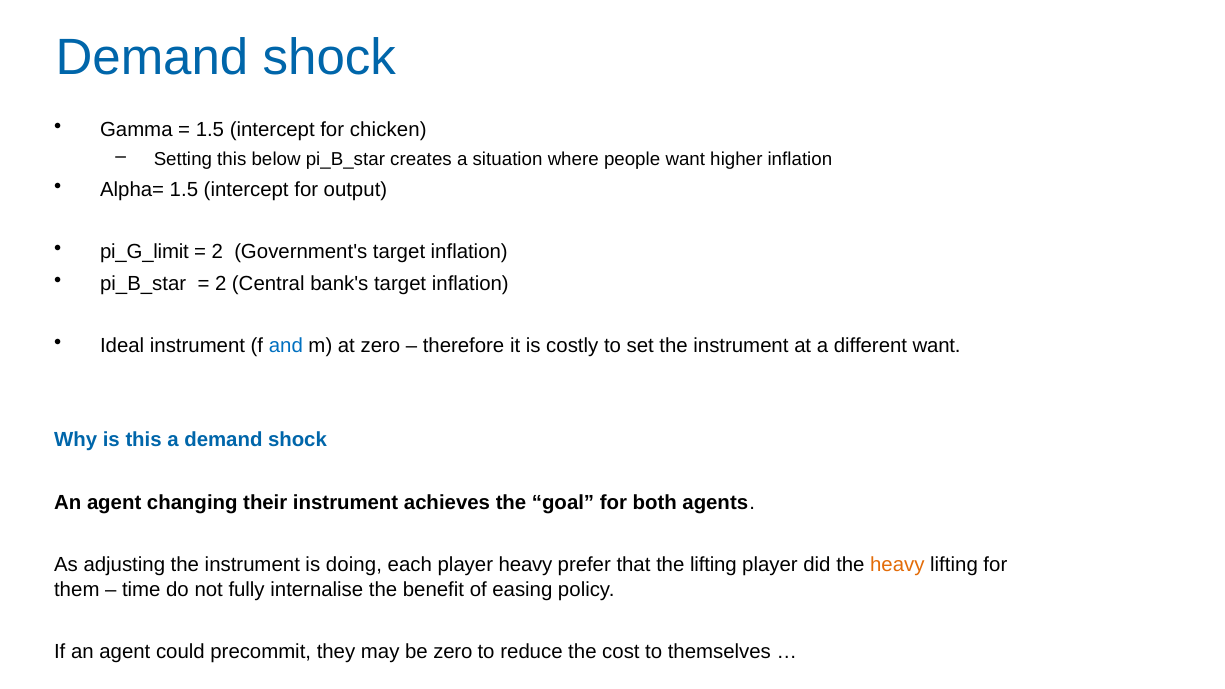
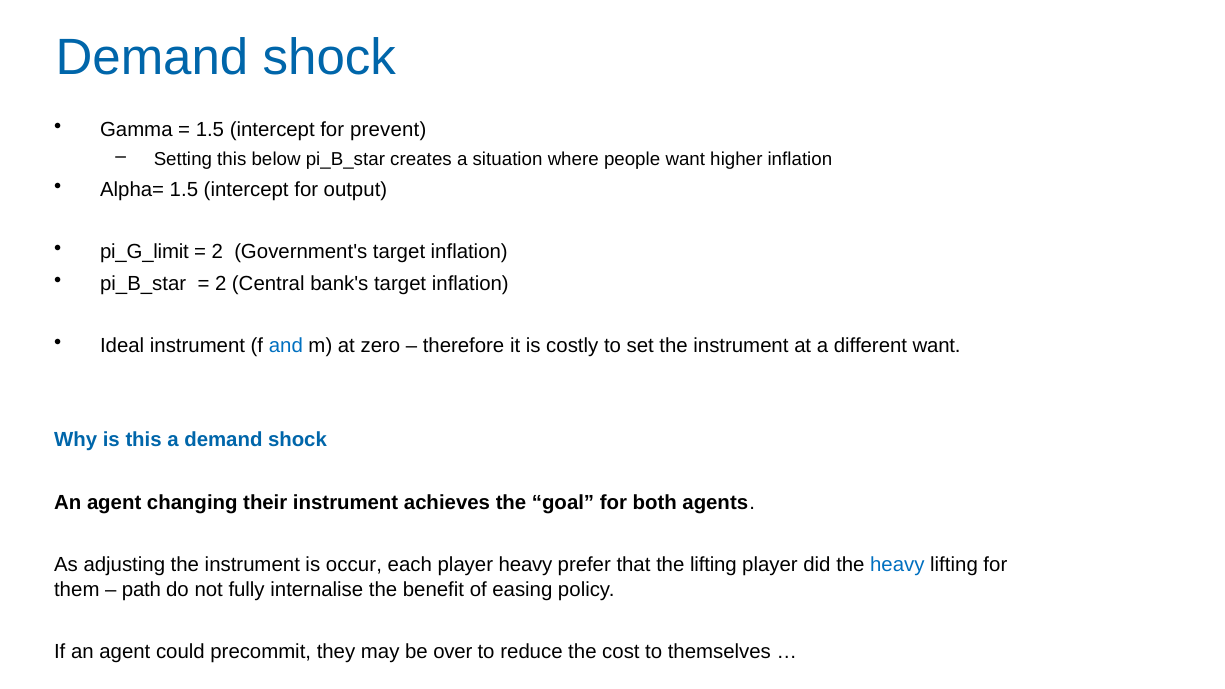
chicken: chicken -> prevent
doing: doing -> occur
heavy at (897, 565) colour: orange -> blue
time: time -> path
be zero: zero -> over
